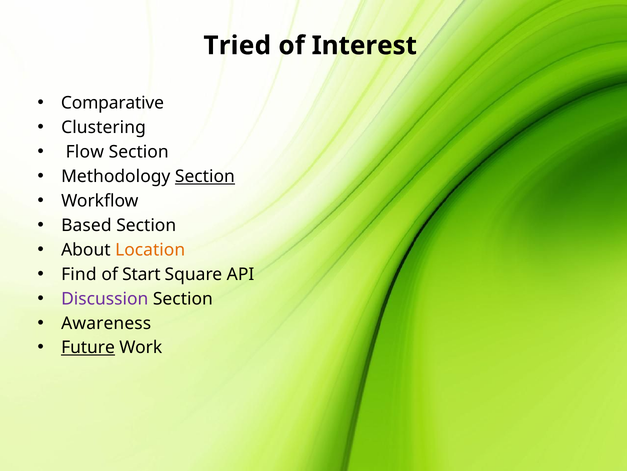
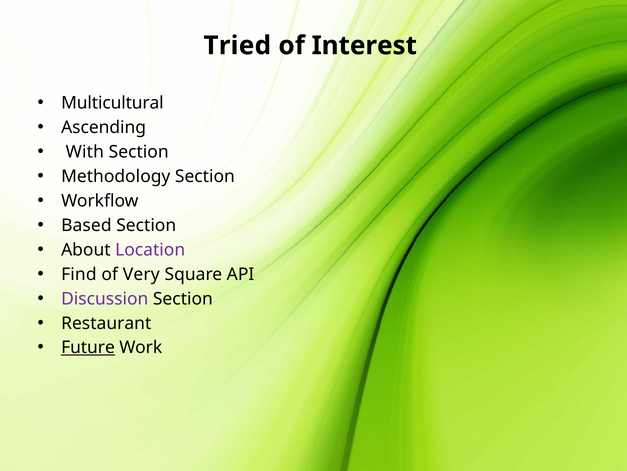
Comparative: Comparative -> Multicultural
Clustering: Clustering -> Ascending
Flow: Flow -> With
Section at (205, 176) underline: present -> none
Location colour: orange -> purple
Start: Start -> Very
Awareness: Awareness -> Restaurant
